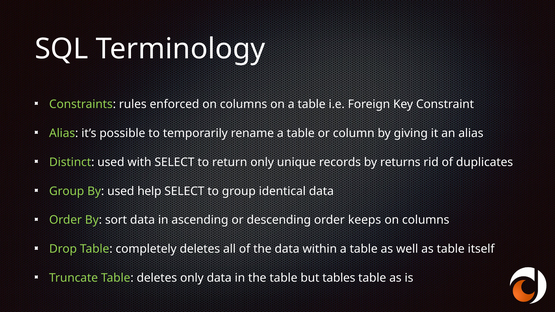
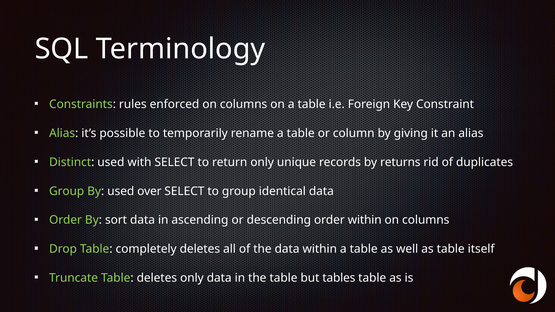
help: help -> over
order keeps: keeps -> within
